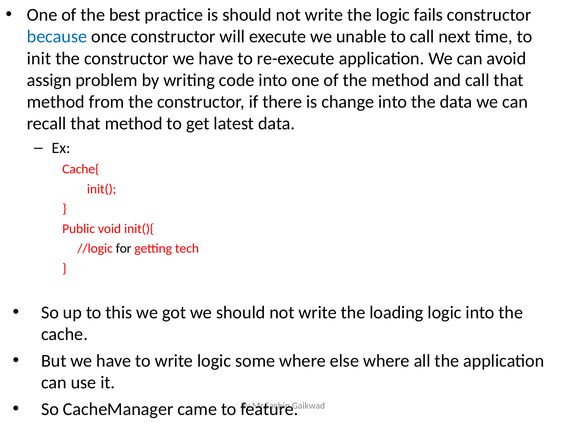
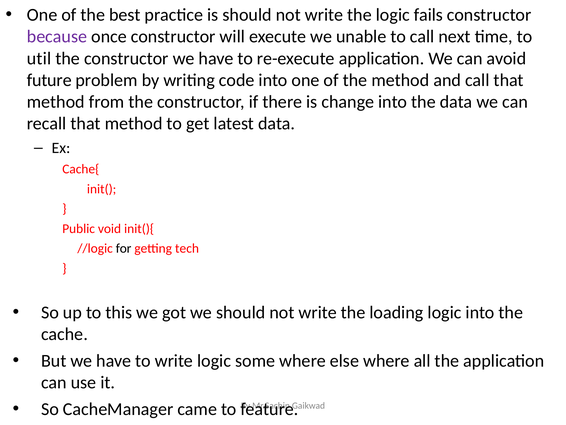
because colour: blue -> purple
init: init -> util
assign: assign -> future
